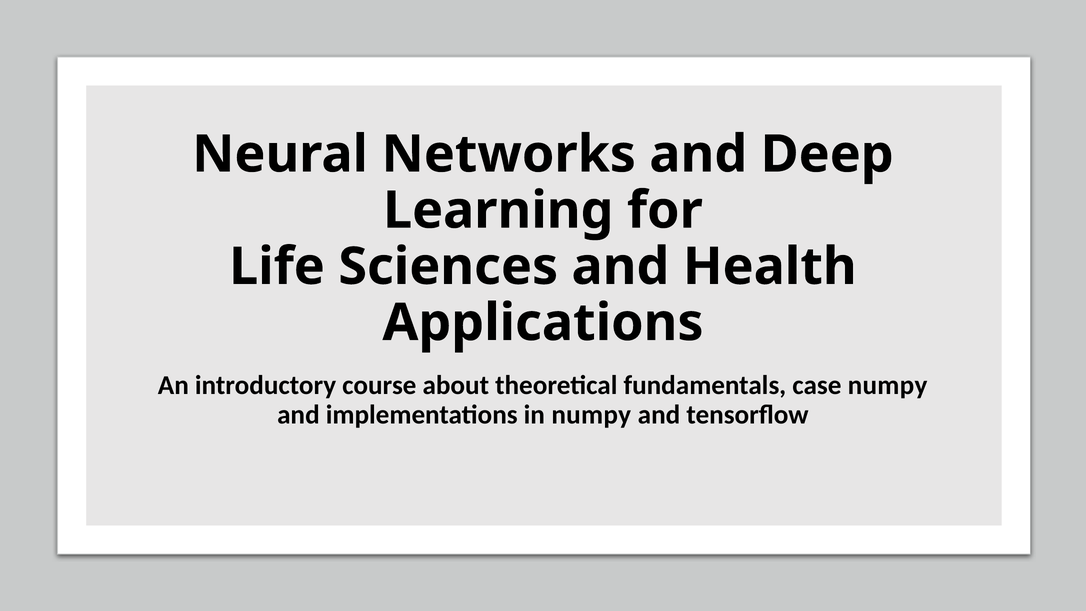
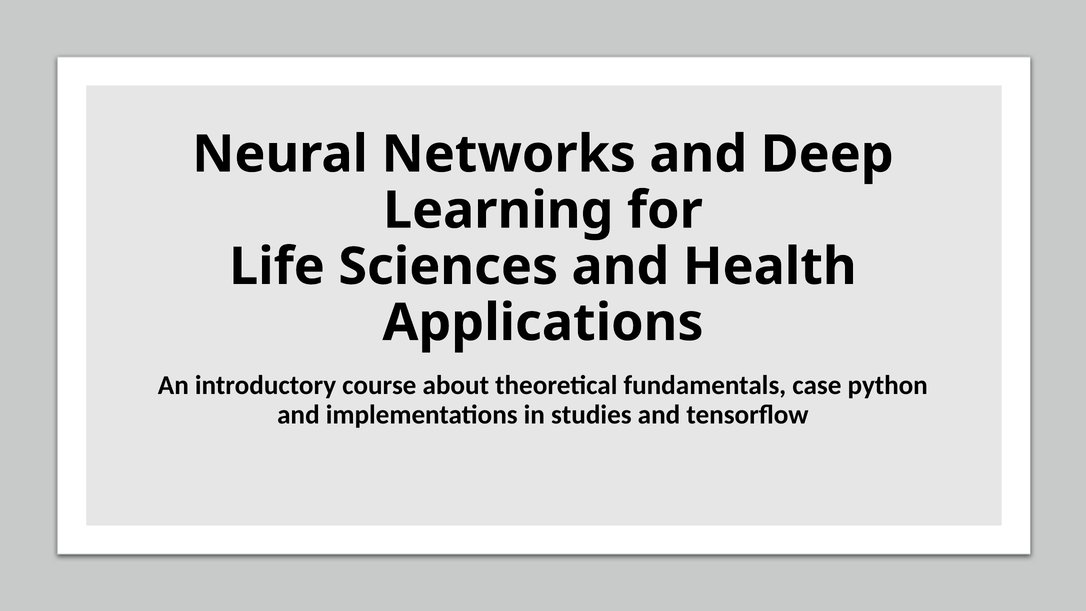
case numpy: numpy -> python
in numpy: numpy -> studies
